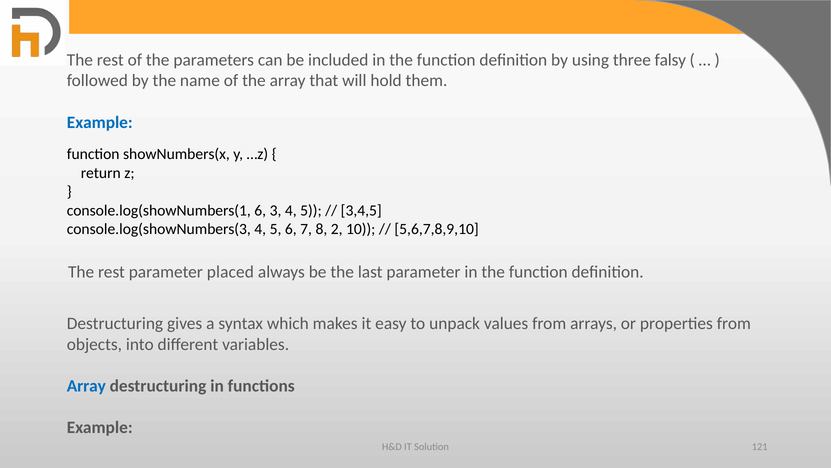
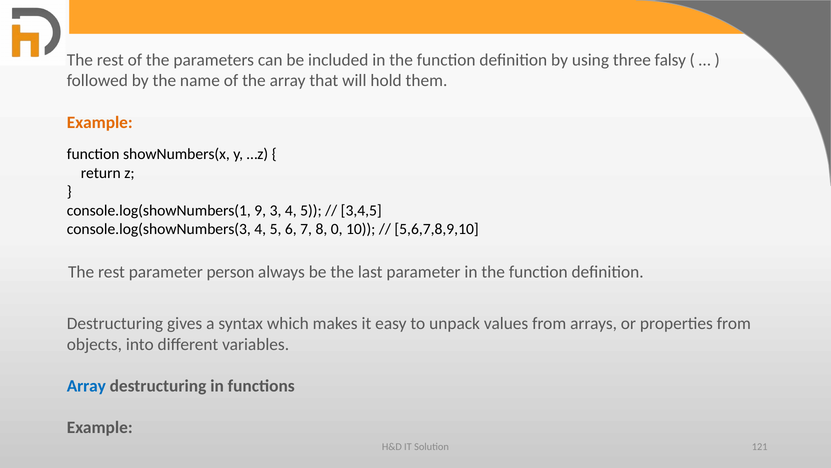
Example at (100, 122) colour: blue -> orange
console.log(showNumbers(1 6: 6 -> 9
2: 2 -> 0
placed: placed -> person
